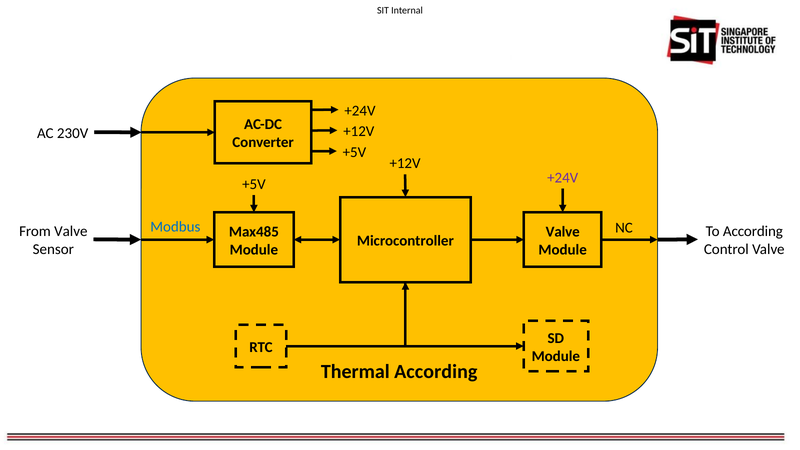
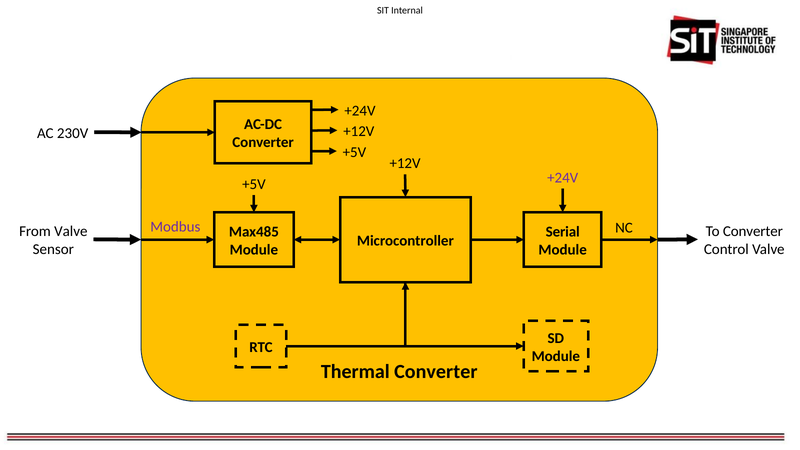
Modbus colour: blue -> purple
To According: According -> Converter
Valve at (563, 232): Valve -> Serial
Thermal According: According -> Converter
